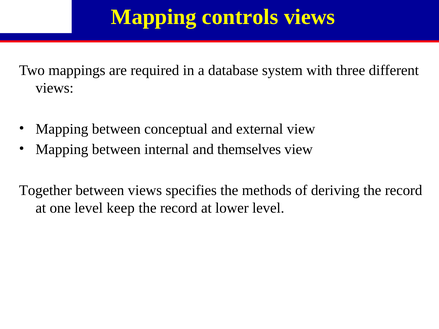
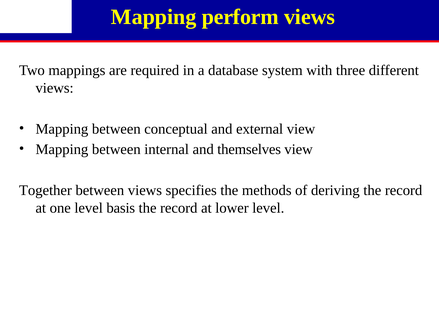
controls: controls -> perform
keep: keep -> basis
